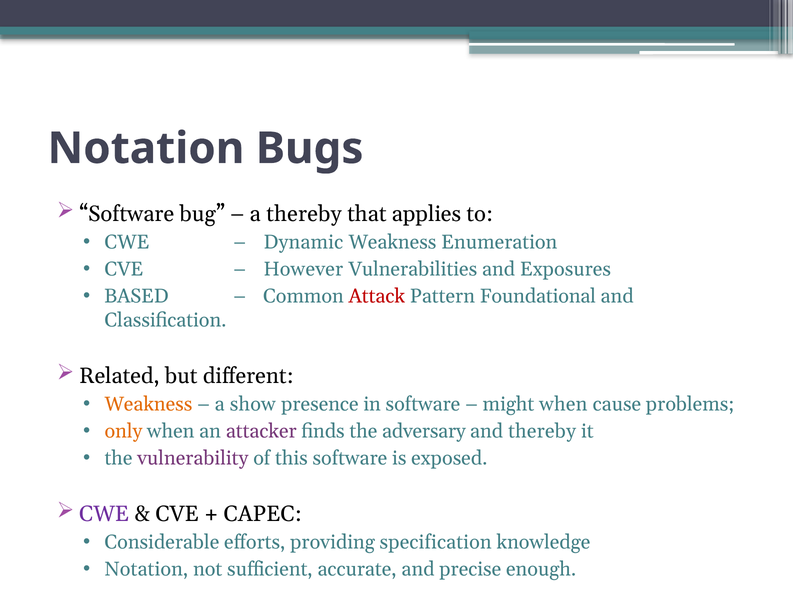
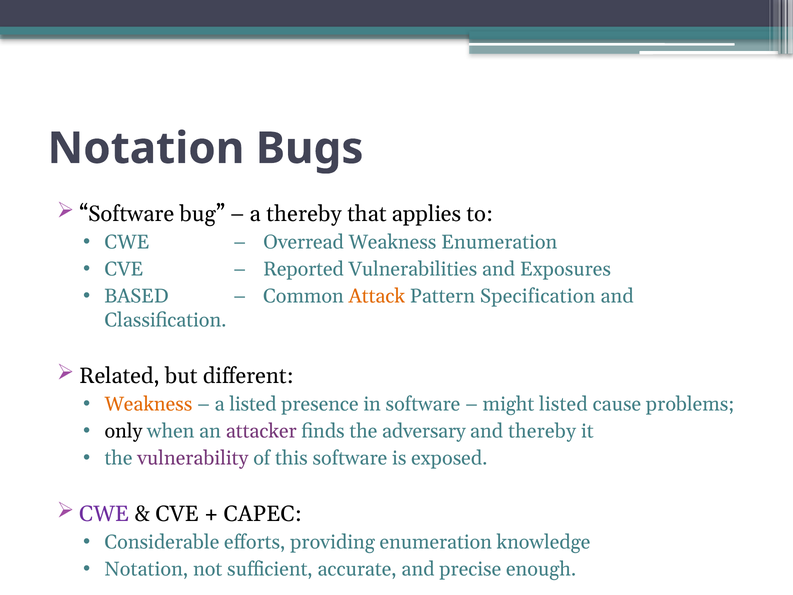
Dynamic: Dynamic -> Overread
However: However -> Reported
Attack colour: red -> orange
Foundational: Foundational -> Specification
a show: show -> listed
might when: when -> listed
only colour: orange -> black
providing specification: specification -> enumeration
